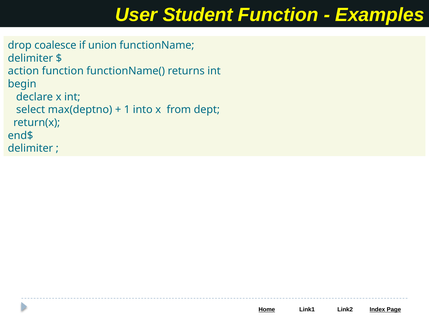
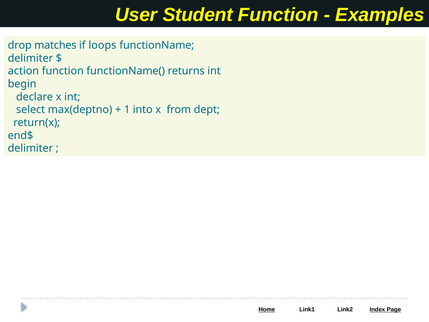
coalesce: coalesce -> matches
union: union -> loops
